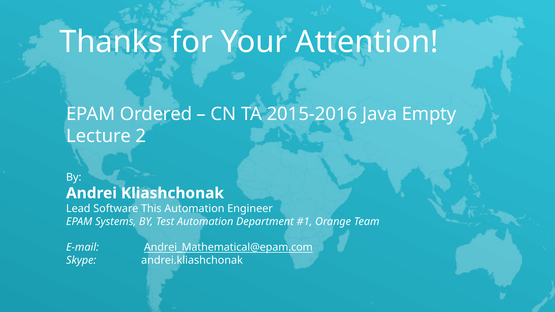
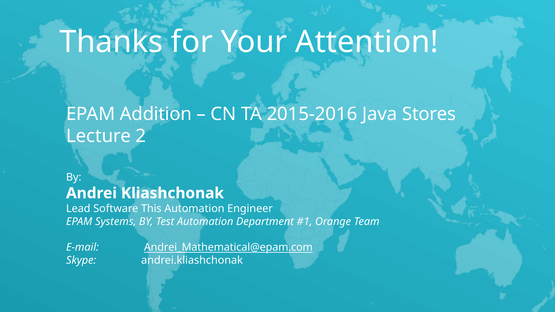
Ordered: Ordered -> Addition
Empty: Empty -> Stores
